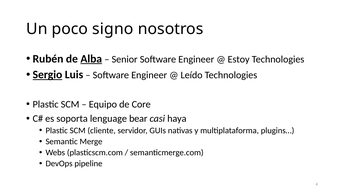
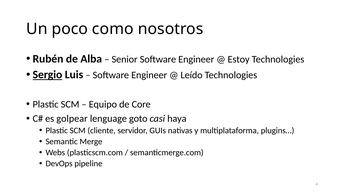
signo: signo -> como
Alba underline: present -> none
soporta: soporta -> golpear
bear: bear -> goto
